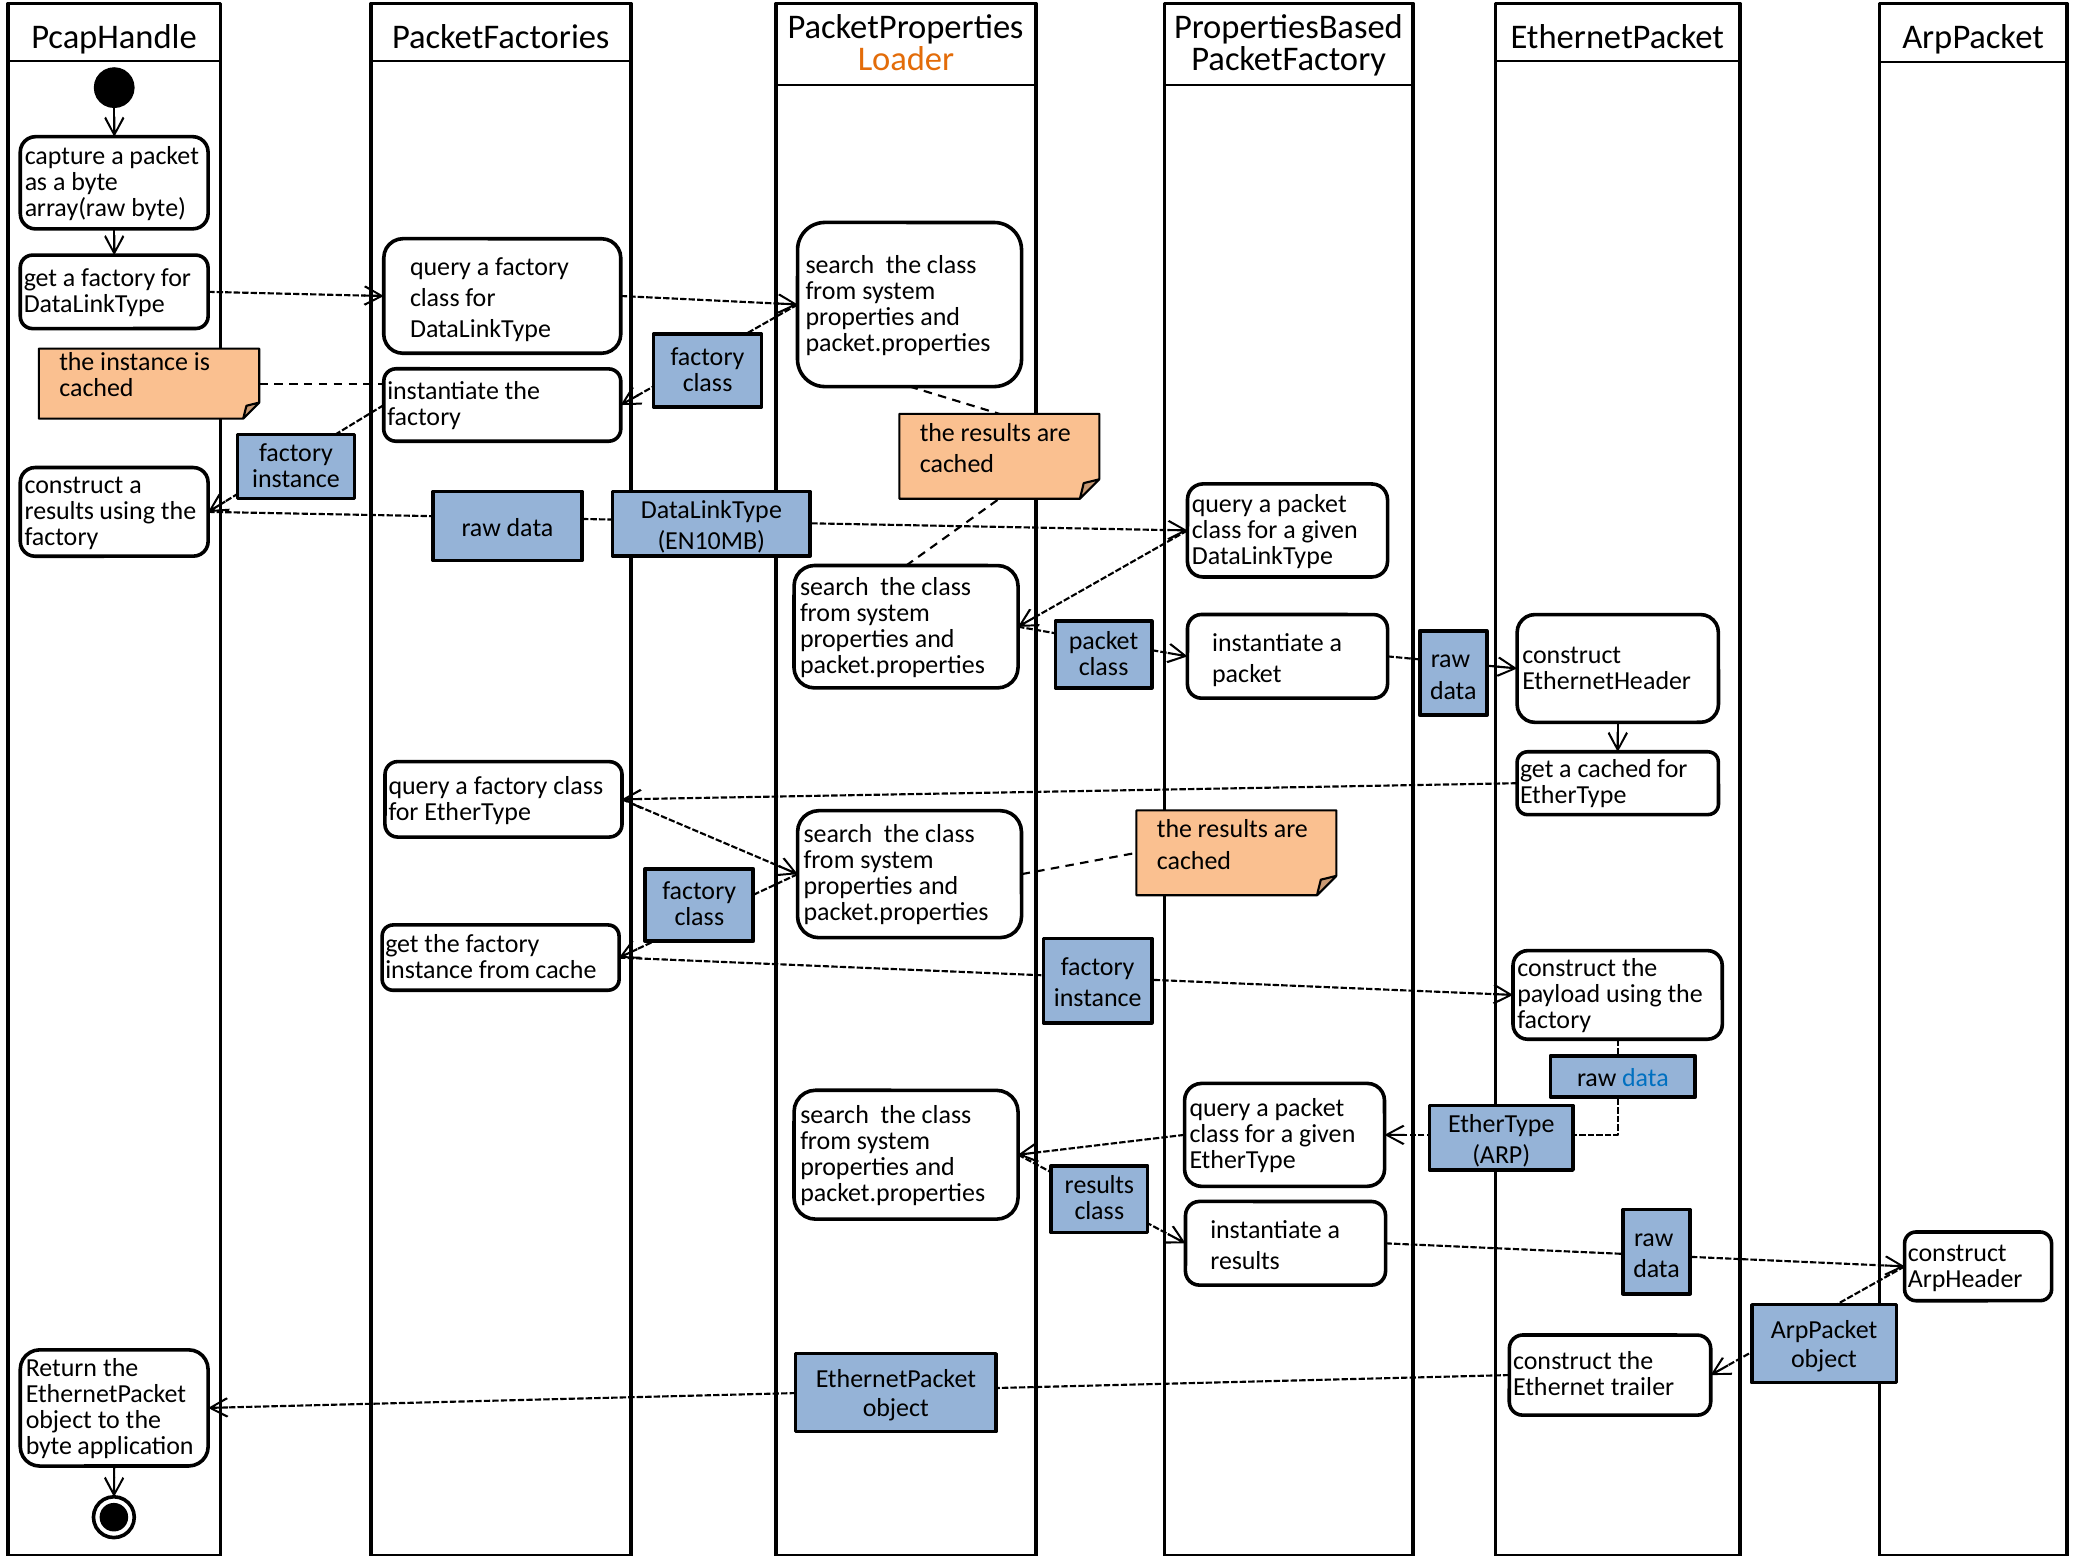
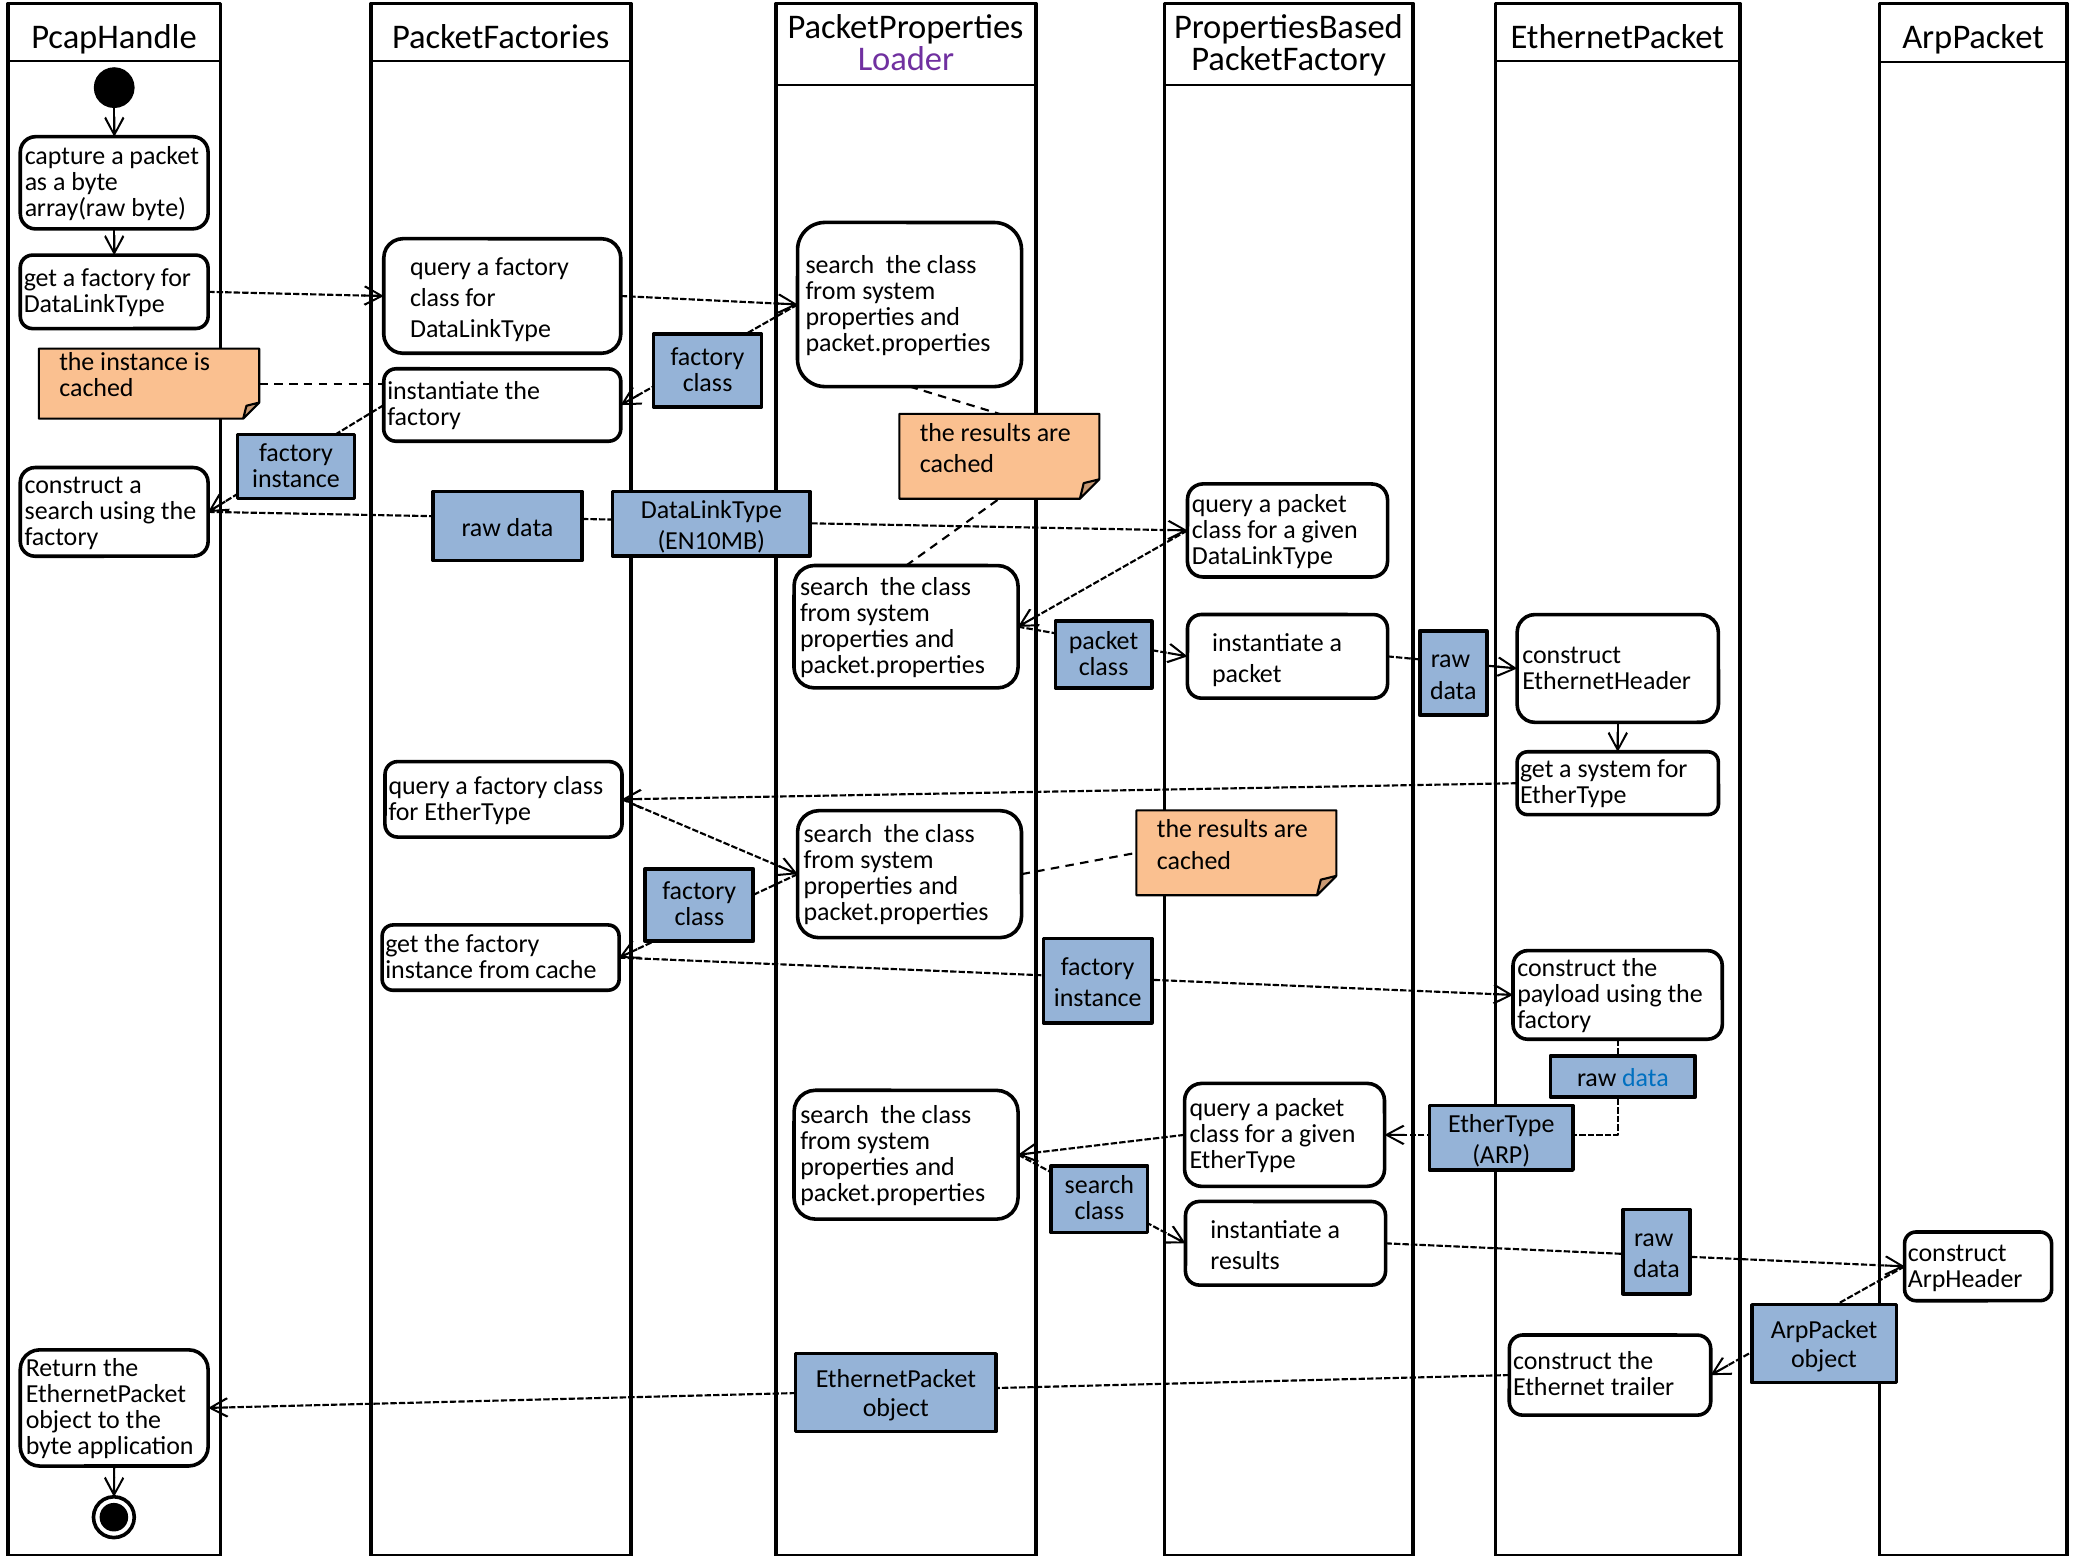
Loader colour: orange -> purple
results at (59, 511): results -> search
a cached: cached -> system
results at (1099, 1186): results -> search
